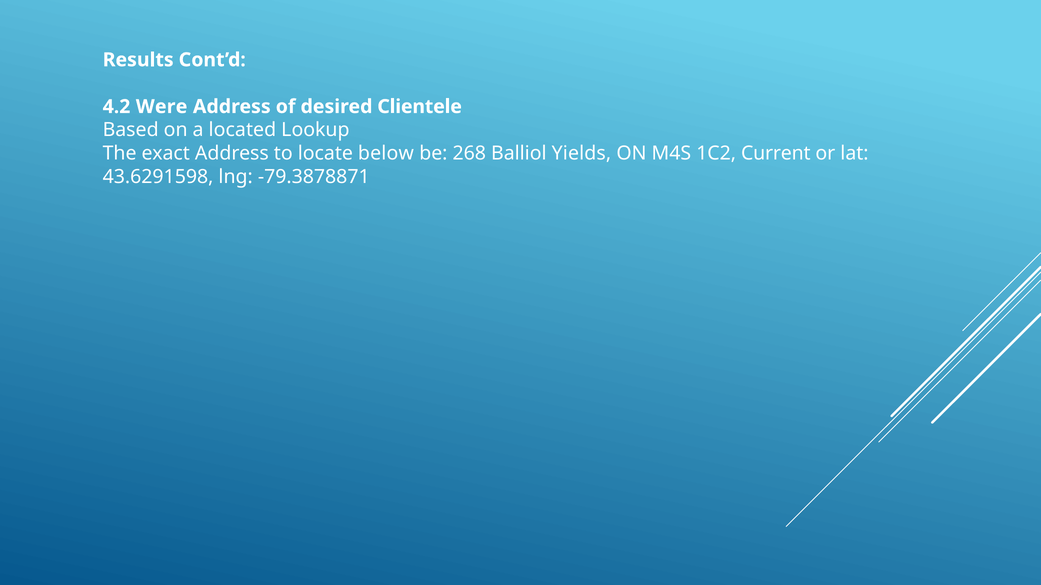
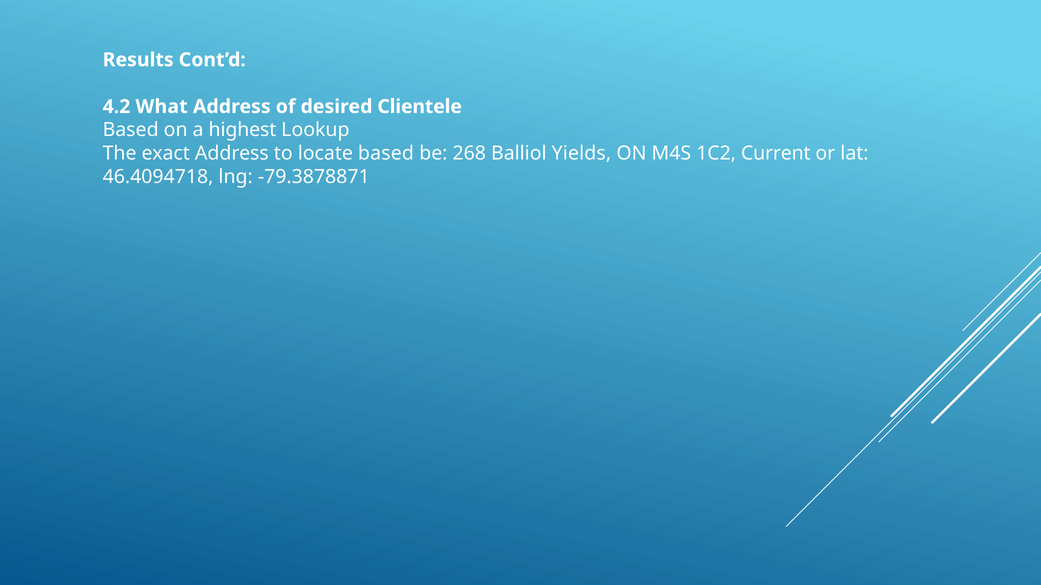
Were: Were -> What
located: located -> highest
locate below: below -> based
43.6291598: 43.6291598 -> 46.4094718
